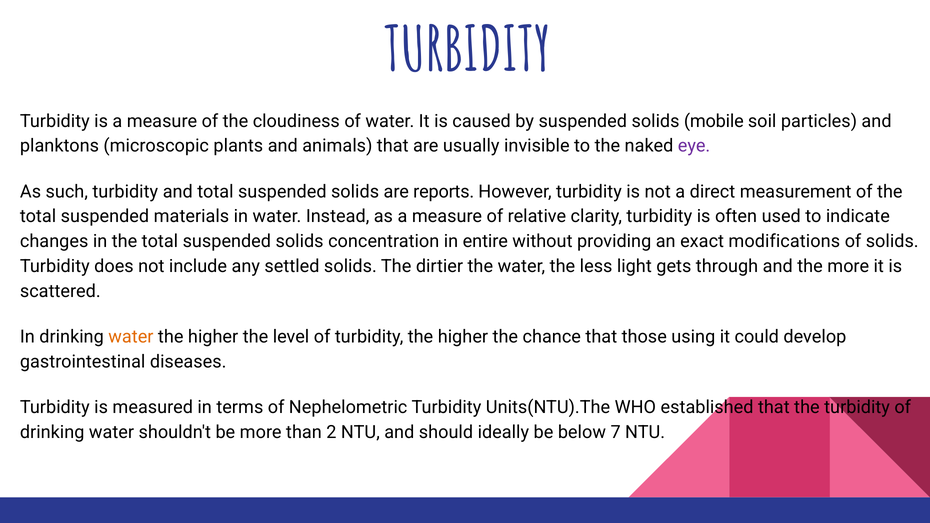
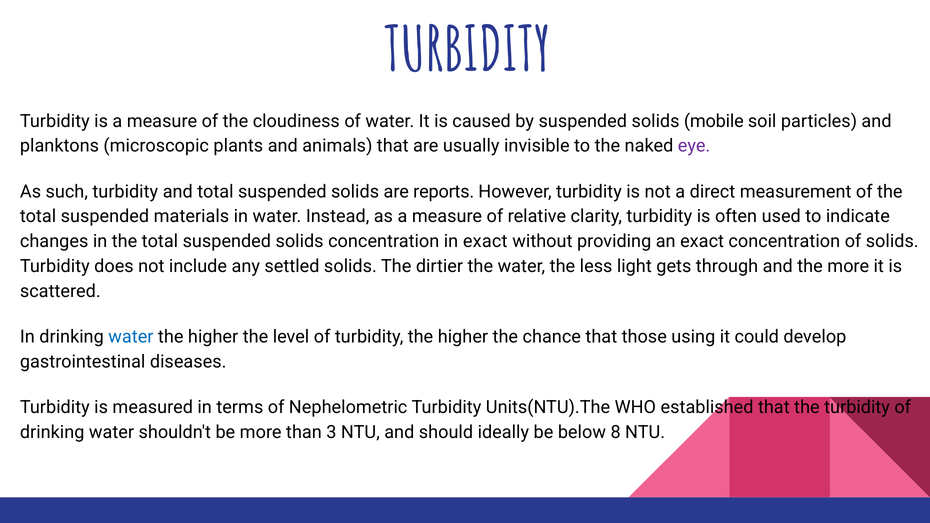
in entire: entire -> exact
exact modifications: modifications -> concentration
water at (131, 337) colour: orange -> blue
2: 2 -> 3
7: 7 -> 8
